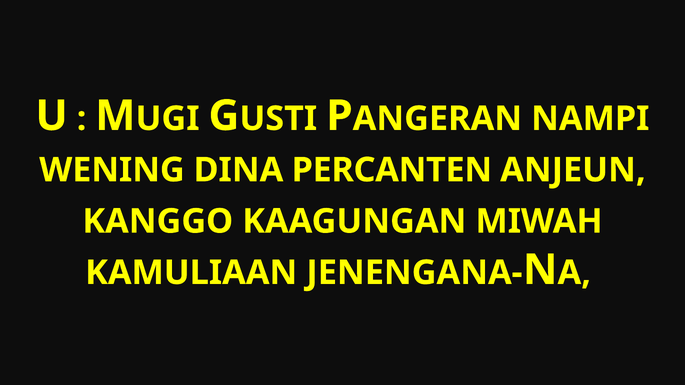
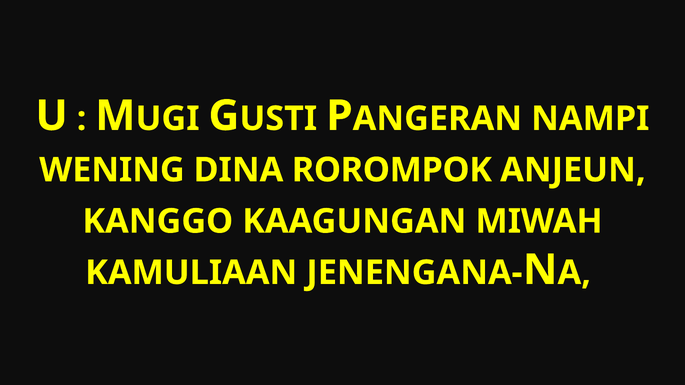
PERCANTEN: PERCANTEN -> ROROMPOK
